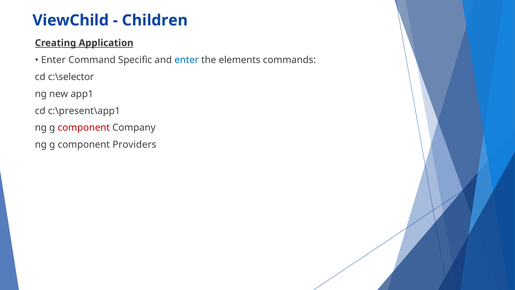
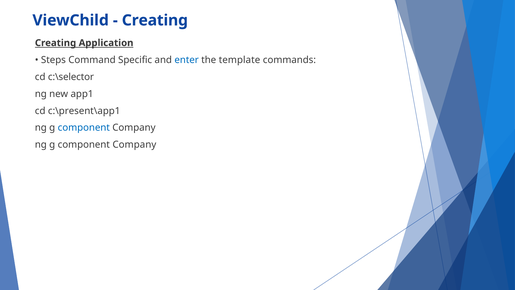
Children at (155, 20): Children -> Creating
Enter at (53, 60): Enter -> Steps
elements: elements -> template
component at (84, 128) colour: red -> blue
Providers at (134, 145): Providers -> Company
